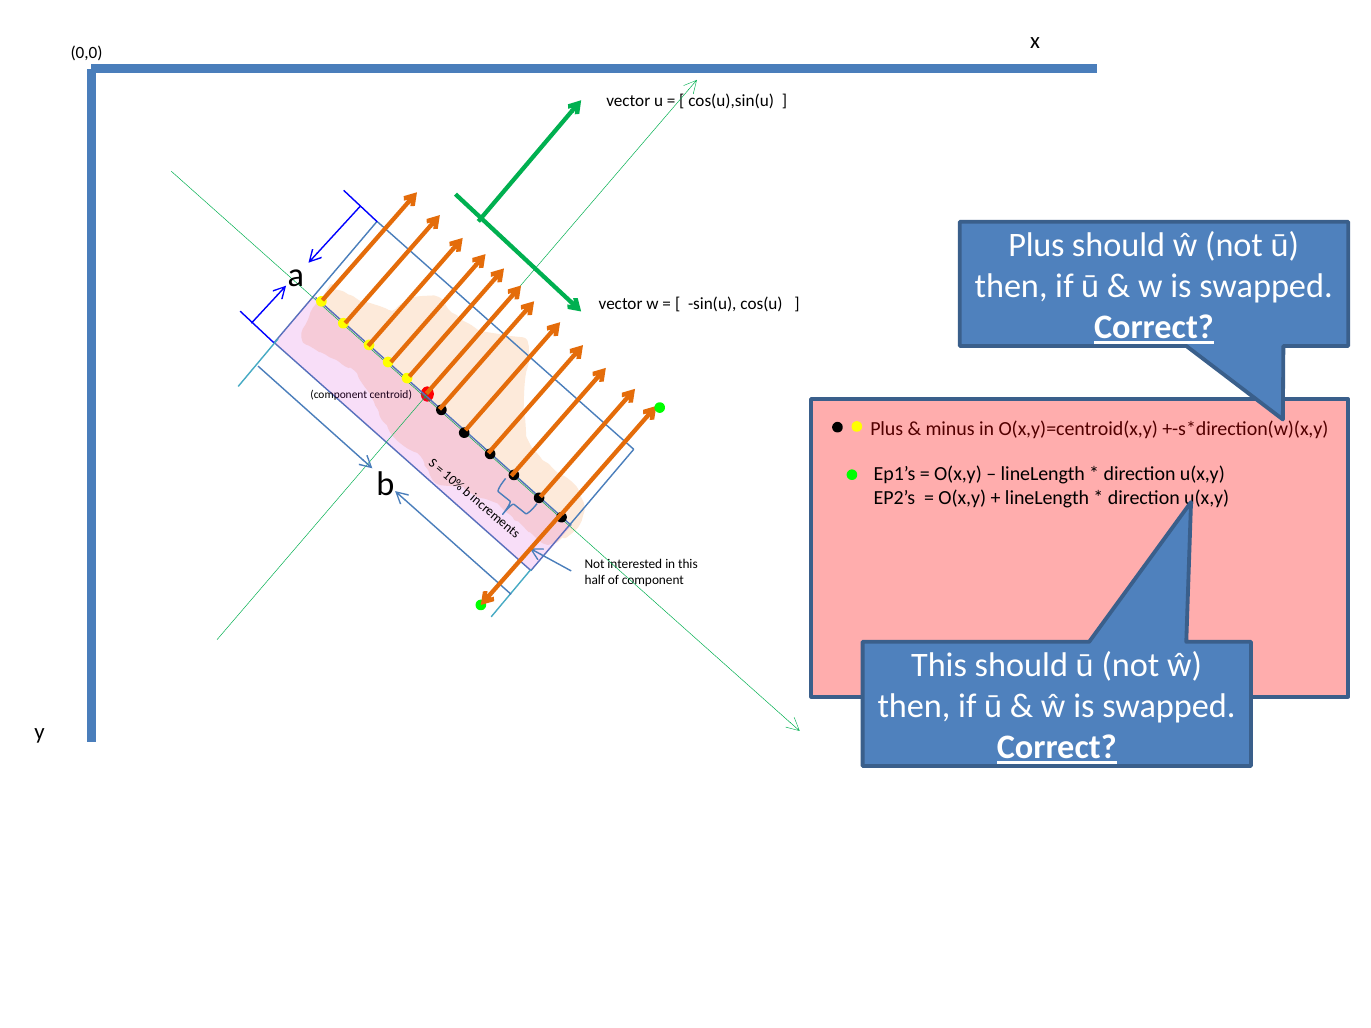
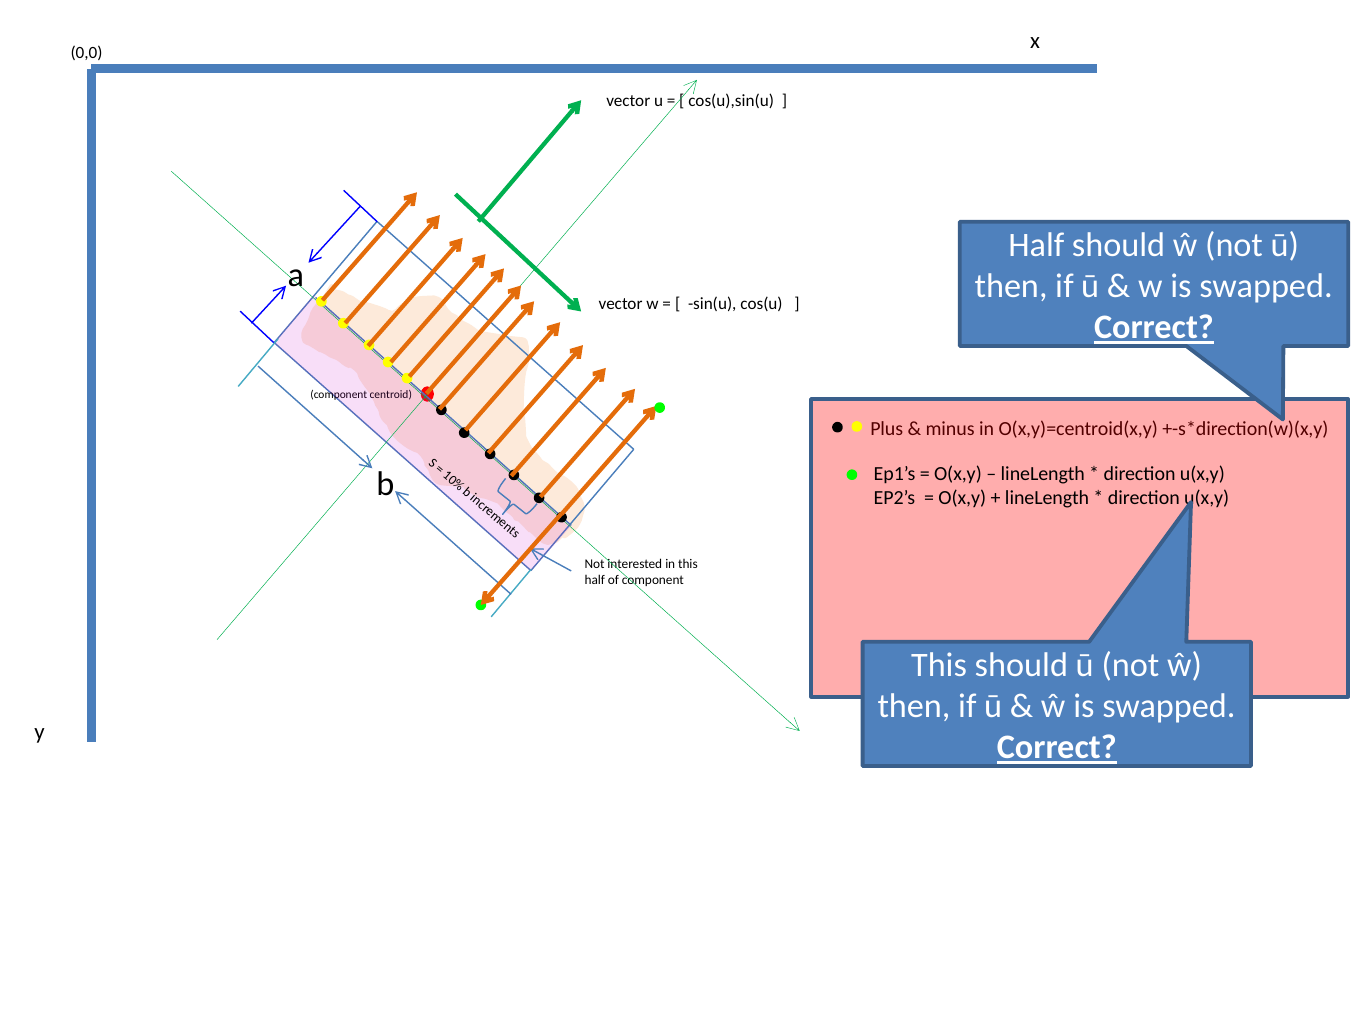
Plus at (1036, 245): Plus -> Half
